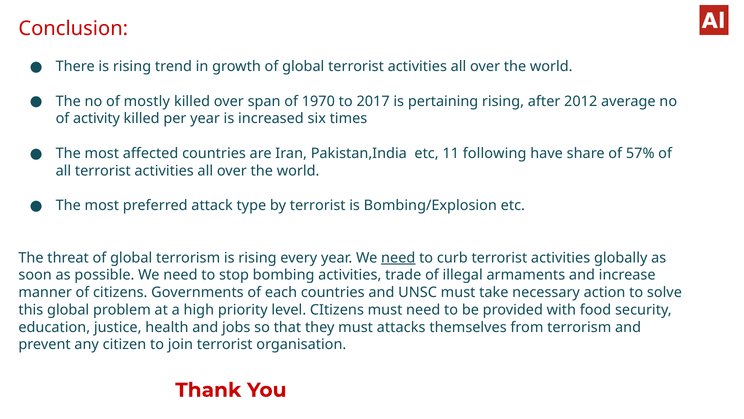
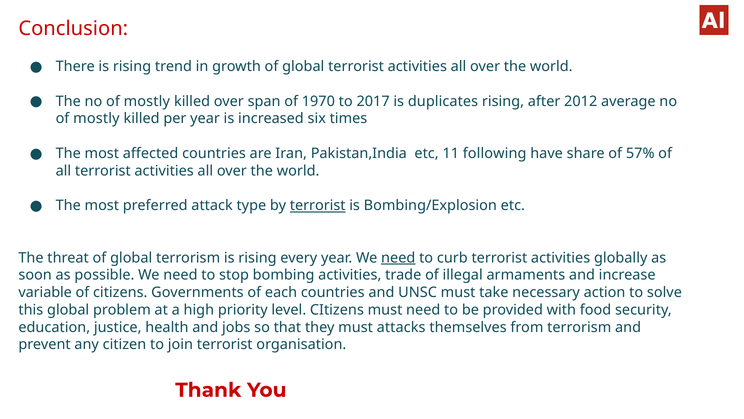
pertaining: pertaining -> duplicates
activity at (97, 119): activity -> mostly
terrorist at (318, 205) underline: none -> present
manner: manner -> variable
